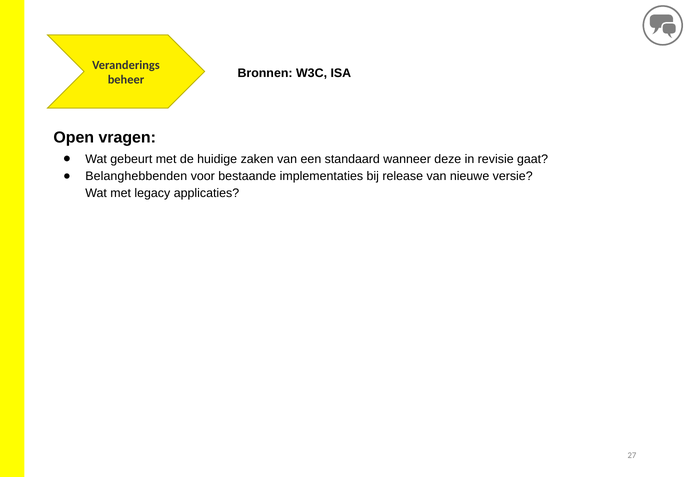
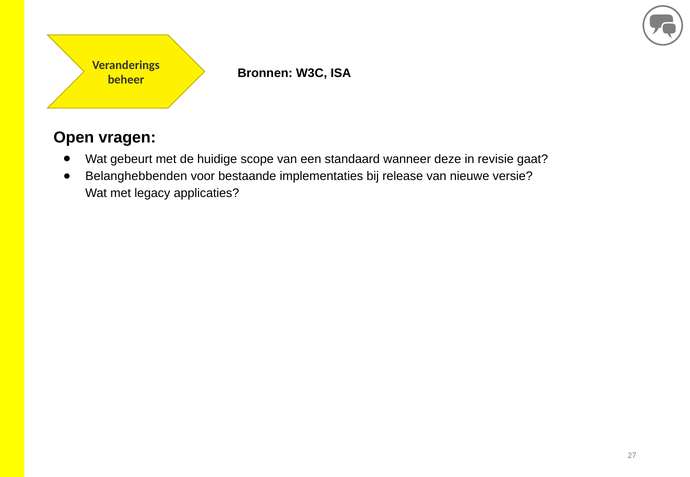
zaken: zaken -> scope
